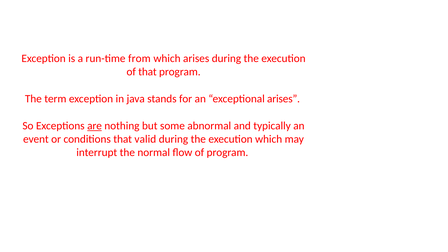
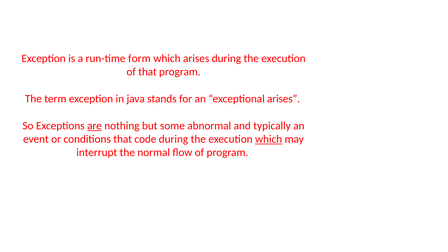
from: from -> form
valid: valid -> code
which at (269, 139) underline: none -> present
